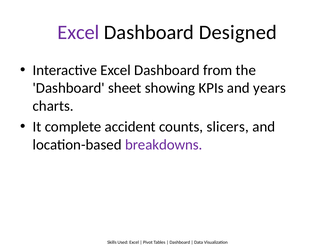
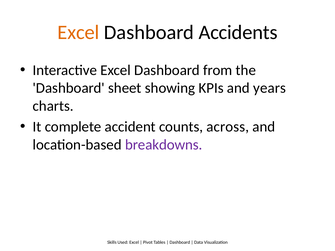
Excel at (78, 32) colour: purple -> orange
Designed: Designed -> Accidents
slicers: slicers -> across
